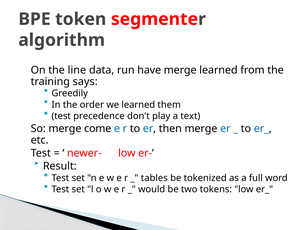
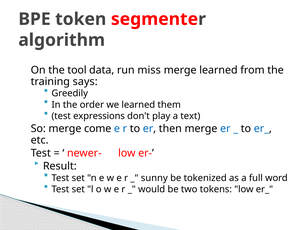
line: line -> tool
have: have -> miss
precedence: precedence -> expressions
tables: tables -> sunny
